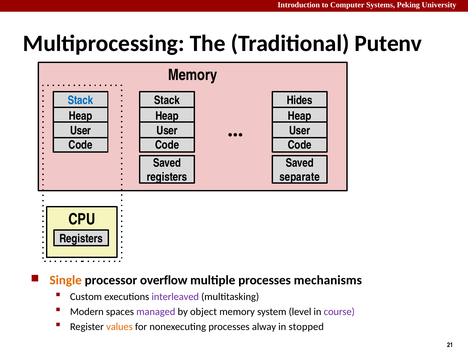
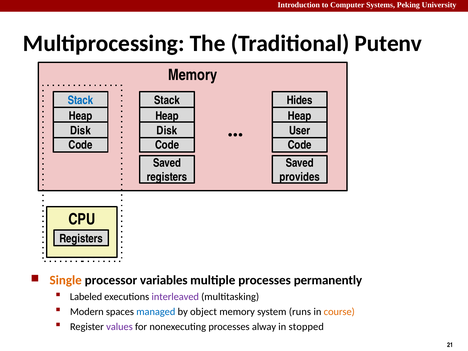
User at (81, 131): User -> Disk
User at (167, 131): User -> Disk
separate: separate -> provides
overflow: overflow -> variables
mechanisms: mechanisms -> permanently
Custom: Custom -> Labeled
managed colour: purple -> blue
level: level -> runs
course colour: purple -> orange
values colour: orange -> purple
